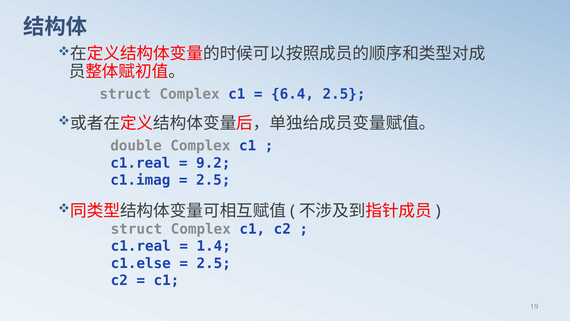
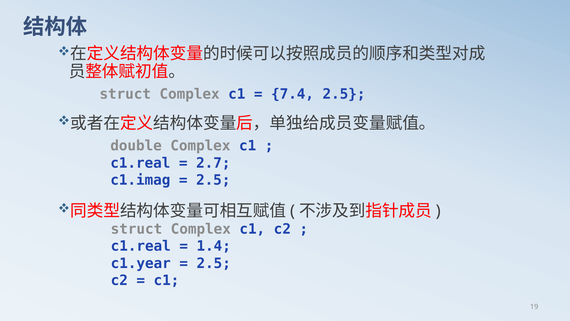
6.4: 6.4 -> 7.4
9.2: 9.2 -> 2.7
c1.else: c1.else -> c1.year
